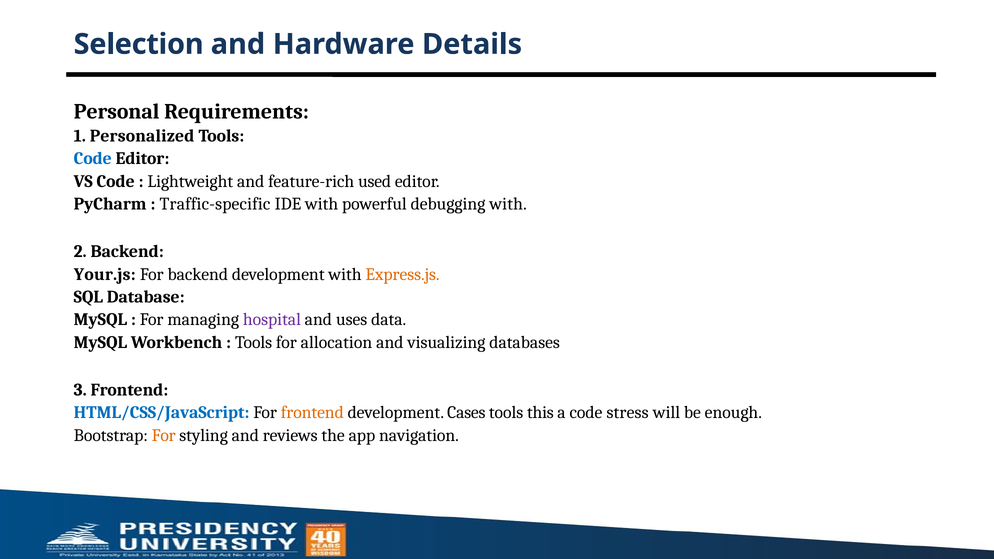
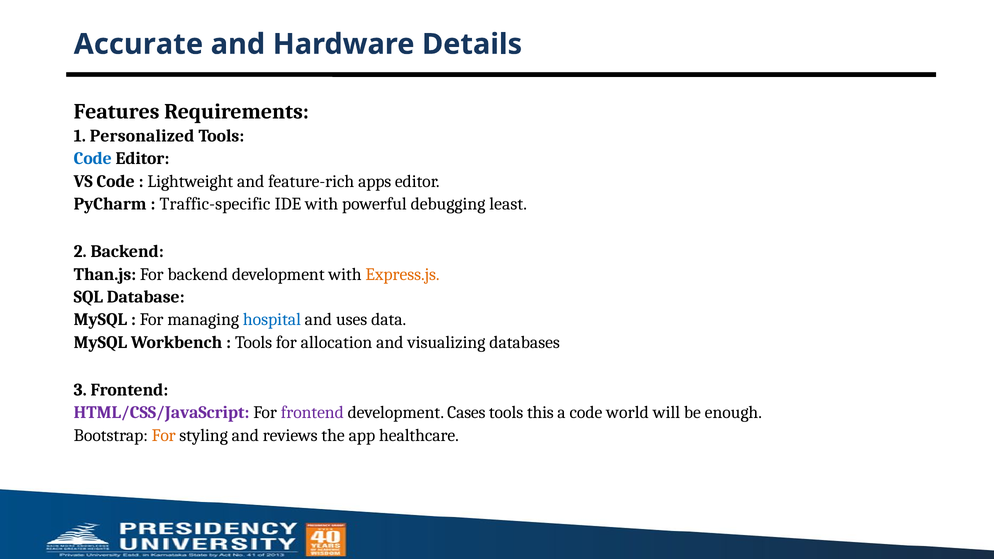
Selection: Selection -> Accurate
Personal: Personal -> Features
used: used -> apps
debugging with: with -> least
Your.js: Your.js -> Than.js
hospital colour: purple -> blue
HTML/CSS/JavaScript colour: blue -> purple
frontend at (312, 413) colour: orange -> purple
stress: stress -> world
navigation: navigation -> healthcare
